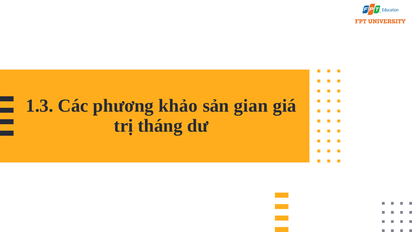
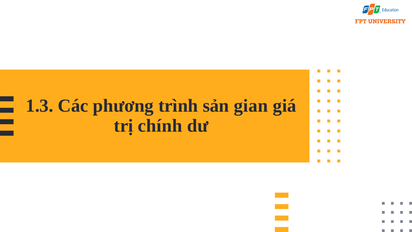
khảo: khảo -> trình
tháng: tháng -> chính
